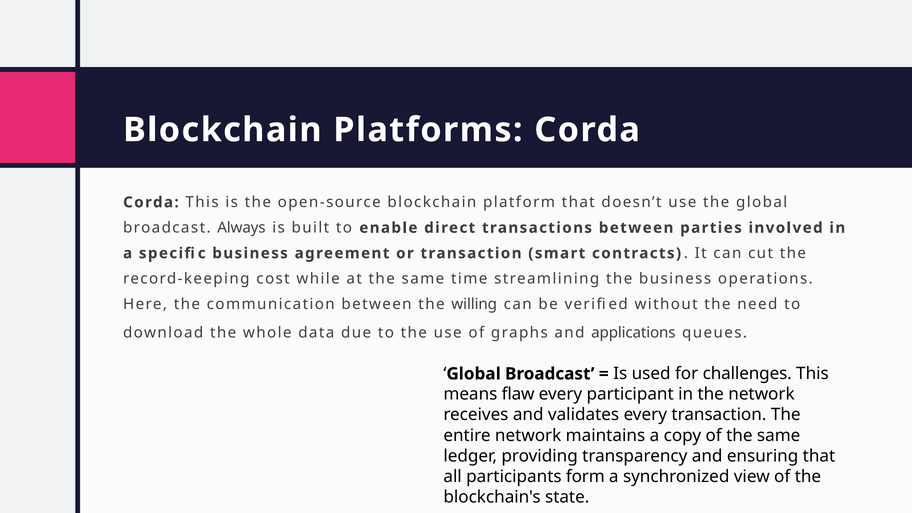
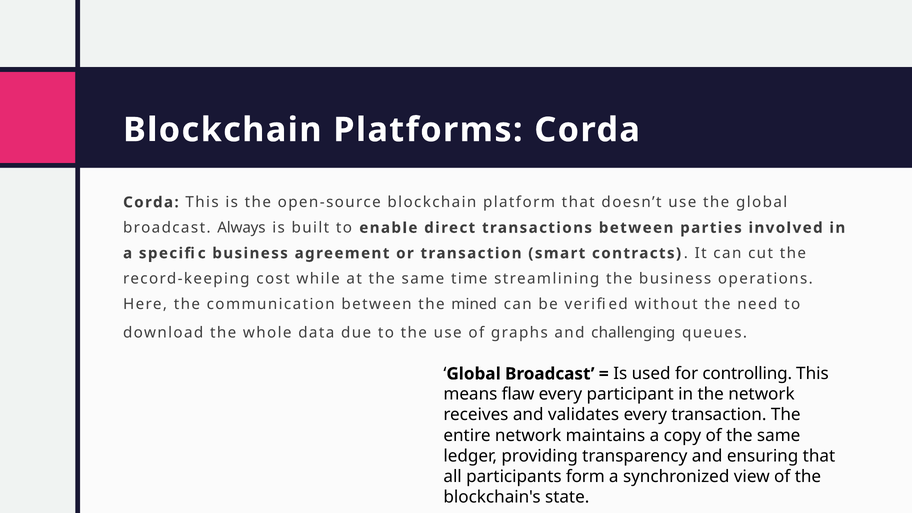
willing: willing -> mined
applications: applications -> challenging
challenges: challenges -> controlling
